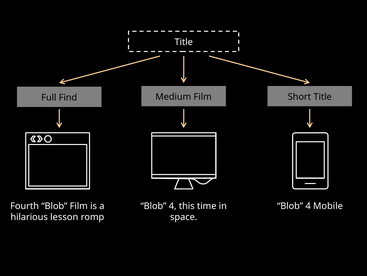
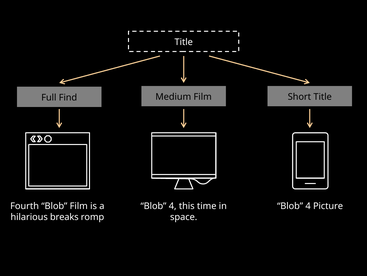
Mobile: Mobile -> Picture
lesson: lesson -> breaks
